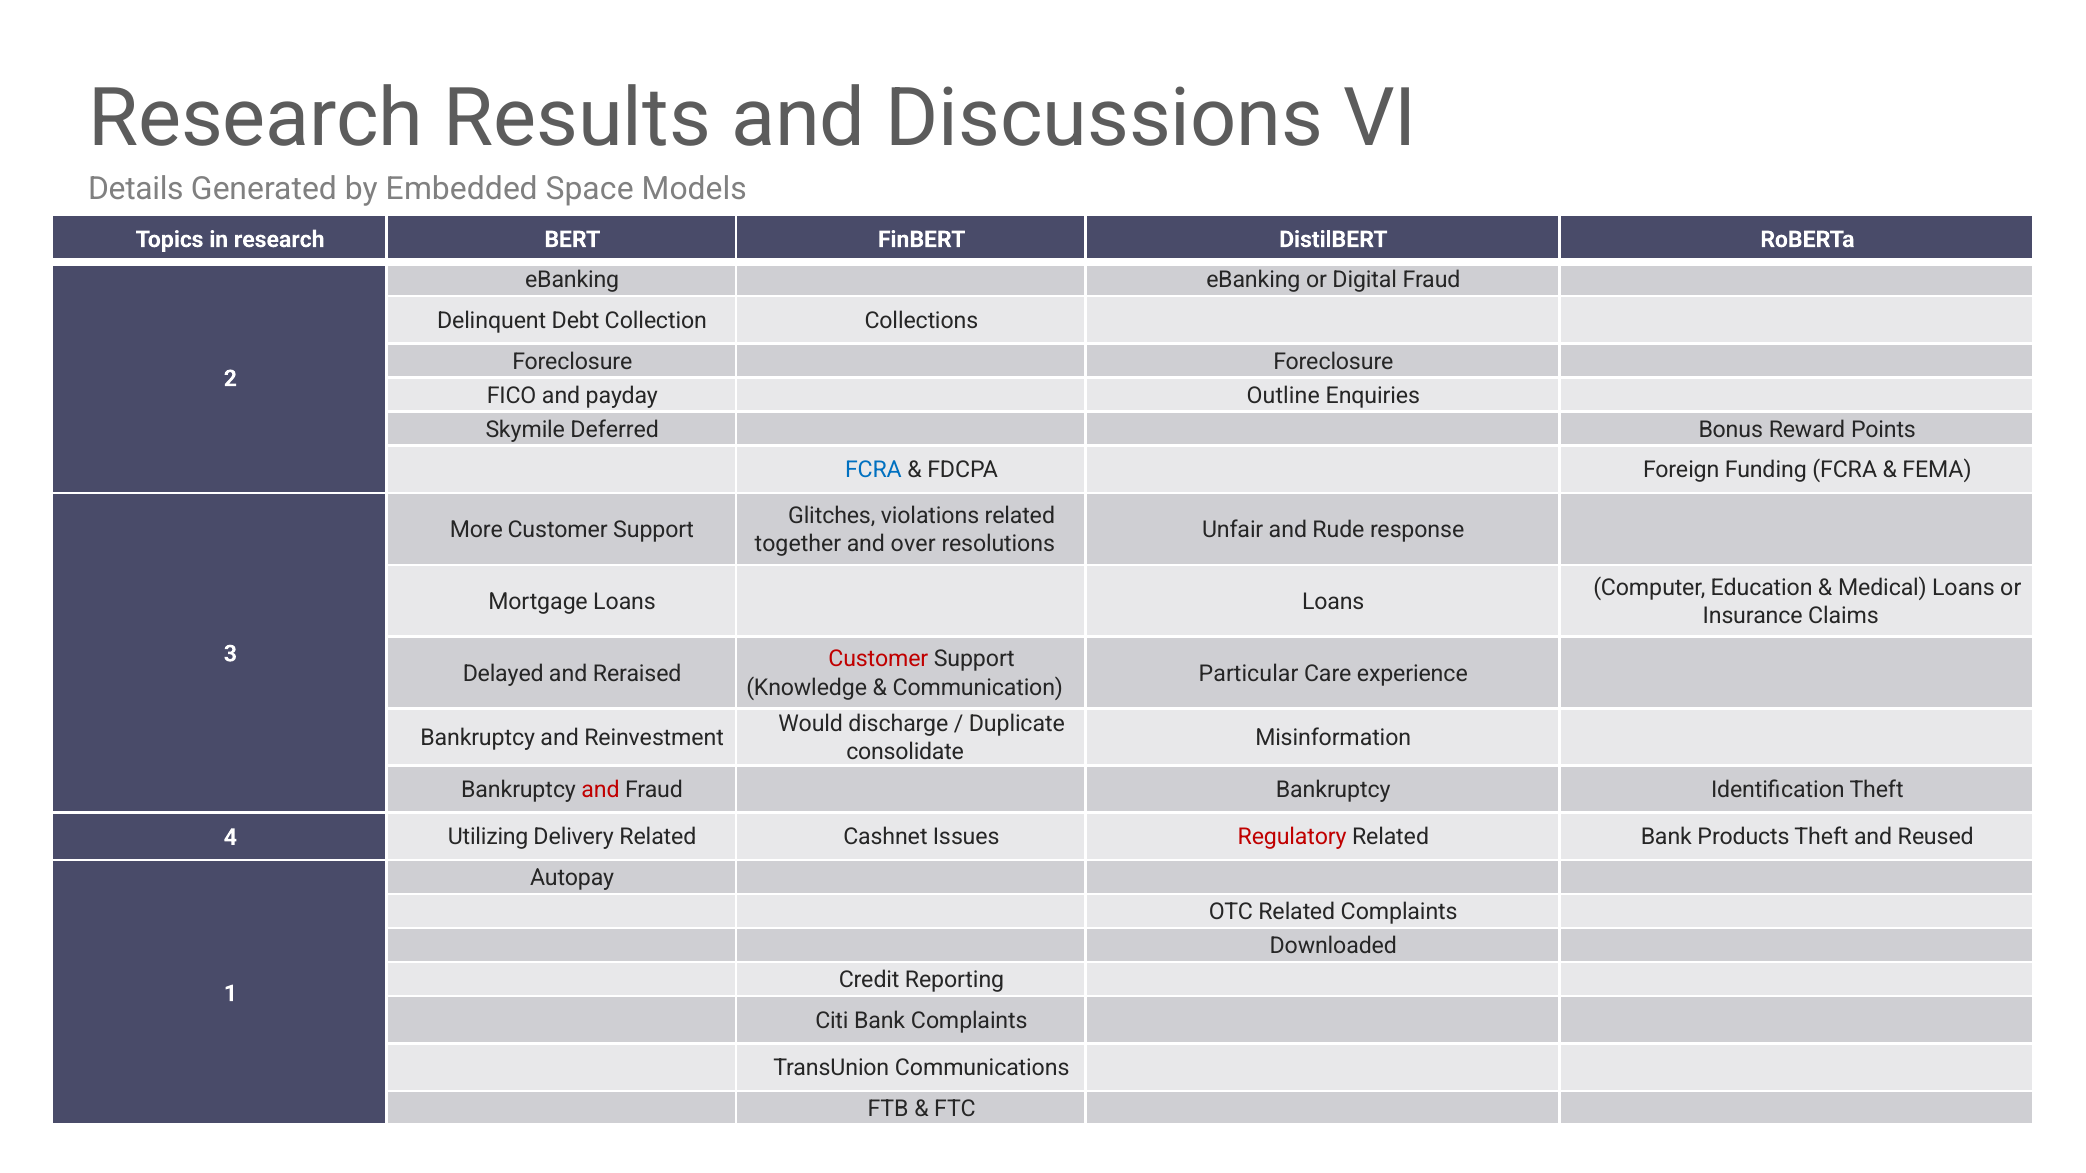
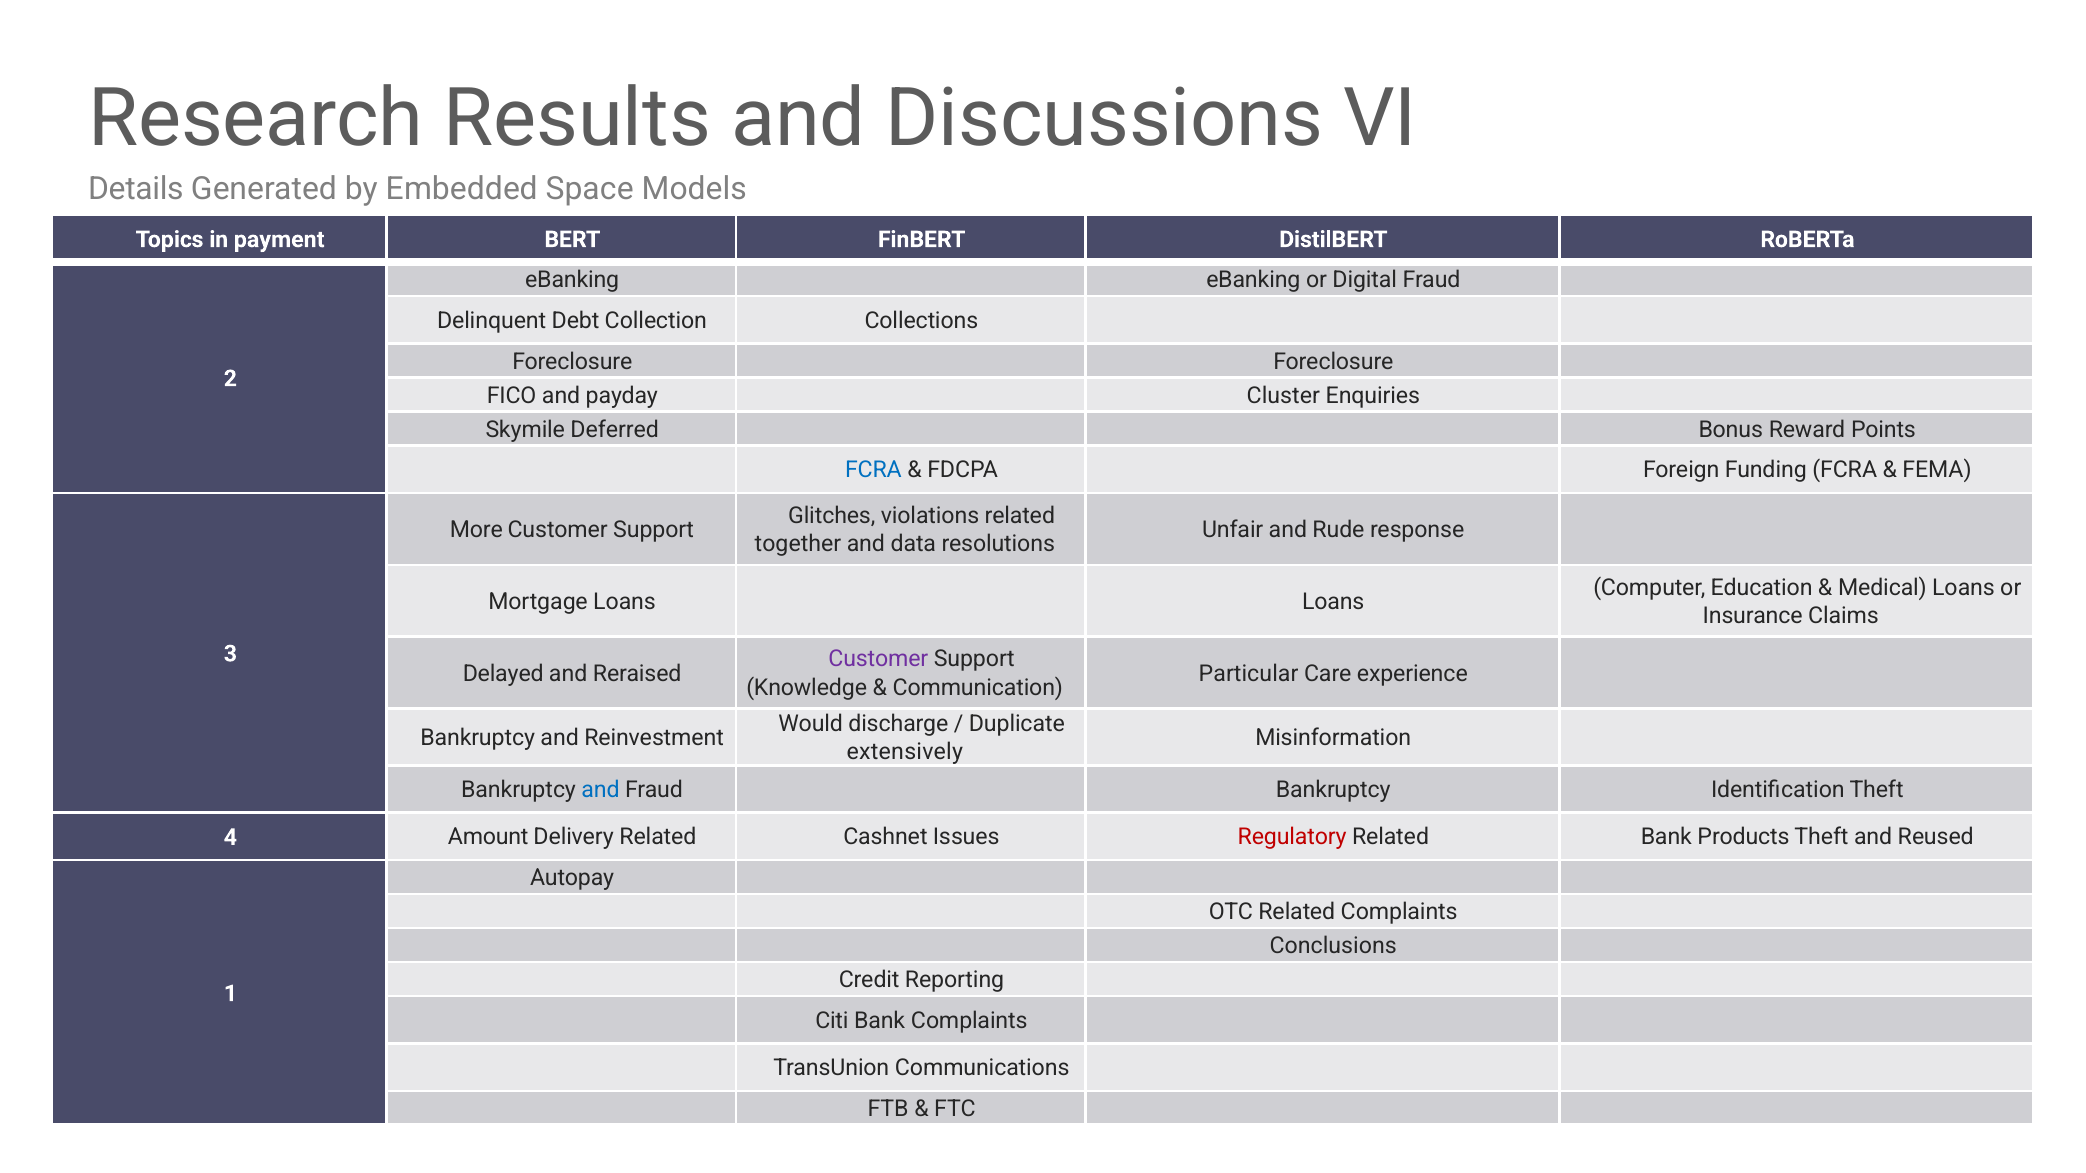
in research: research -> payment
Outline: Outline -> Cluster
over: over -> data
Customer at (878, 659) colour: red -> purple
consolidate: consolidate -> extensively
and at (600, 790) colour: red -> blue
Utilizing: Utilizing -> Amount
Downloaded: Downloaded -> Conclusions
